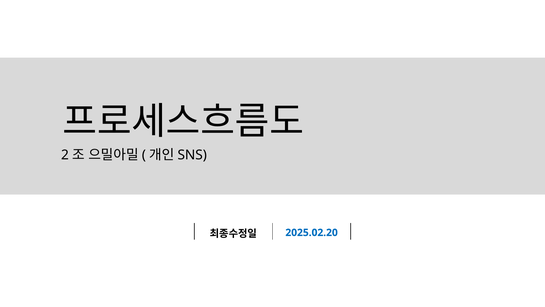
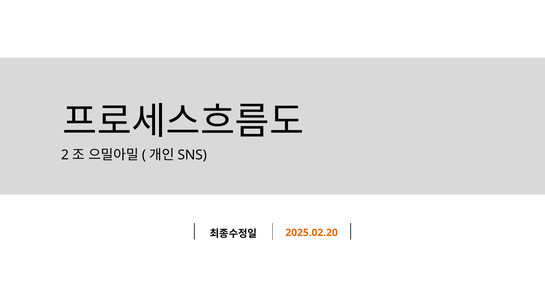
2025.02.20 colour: blue -> orange
